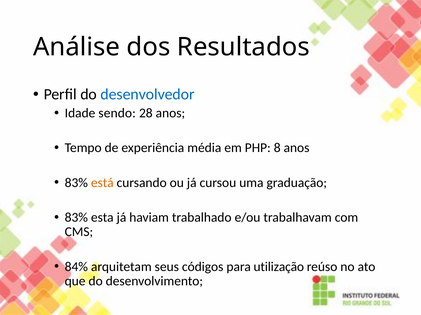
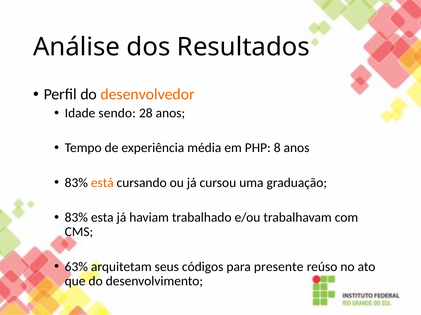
desenvolvedor colour: blue -> orange
84%: 84% -> 63%
utilização: utilização -> presente
